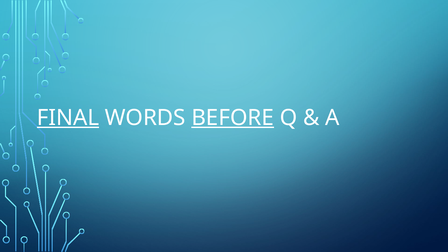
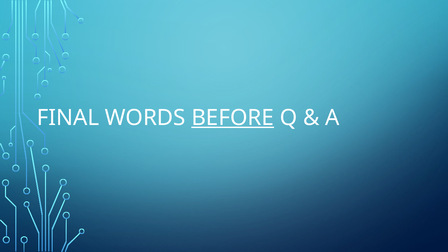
FINAL underline: present -> none
